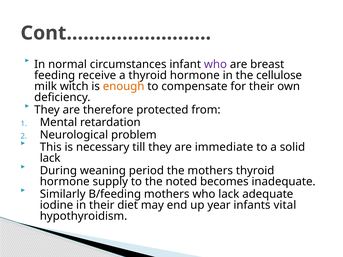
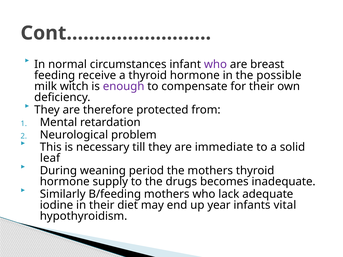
cellulose: cellulose -> possible
enough colour: orange -> purple
lack at (50, 158): lack -> leaf
noted: noted -> drugs
